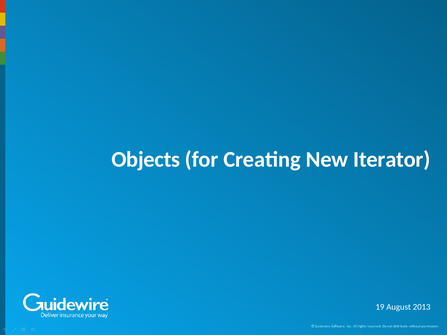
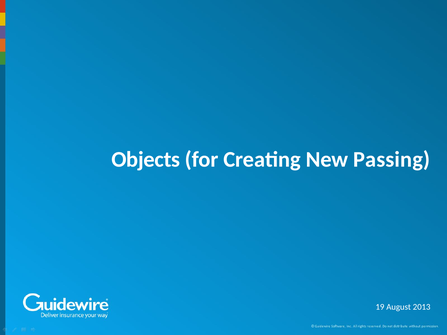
Iterator: Iterator -> Passing
